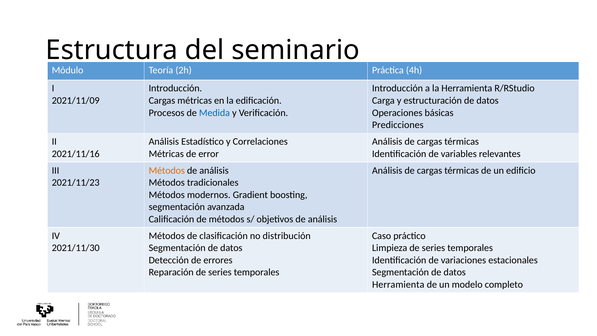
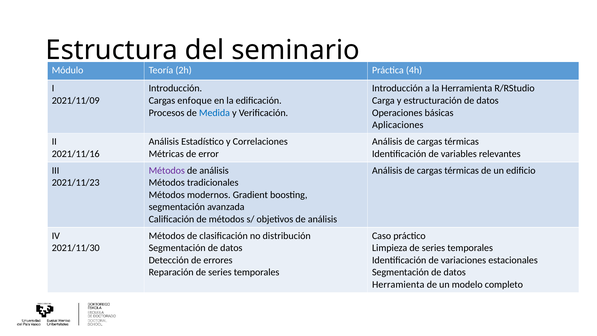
Cargas métricas: métricas -> enfoque
Predicciones: Predicciones -> Aplicaciones
Métodos at (167, 170) colour: orange -> purple
